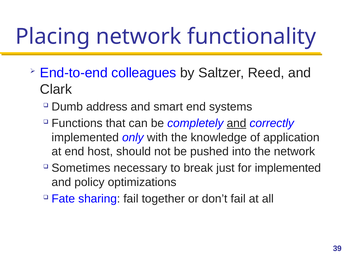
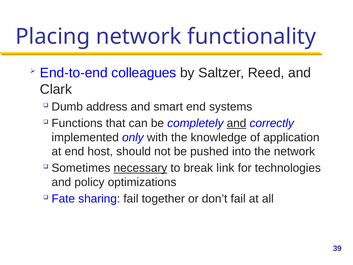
necessary underline: none -> present
just: just -> link
for implemented: implemented -> technologies
